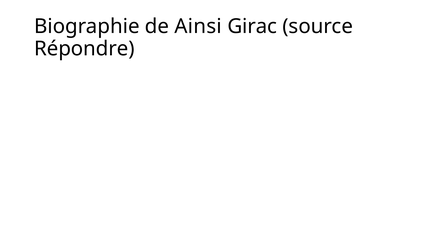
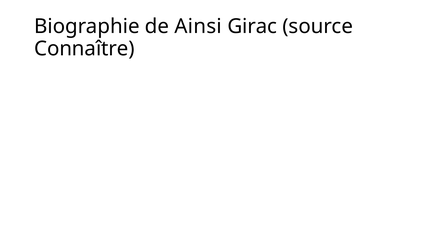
Répondre: Répondre -> Connaître
